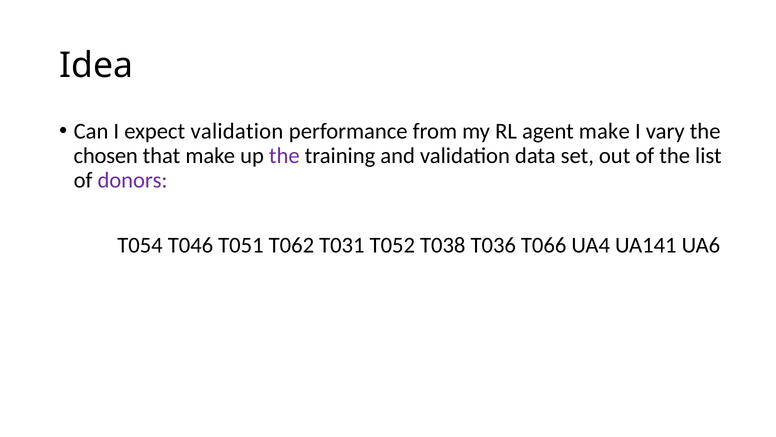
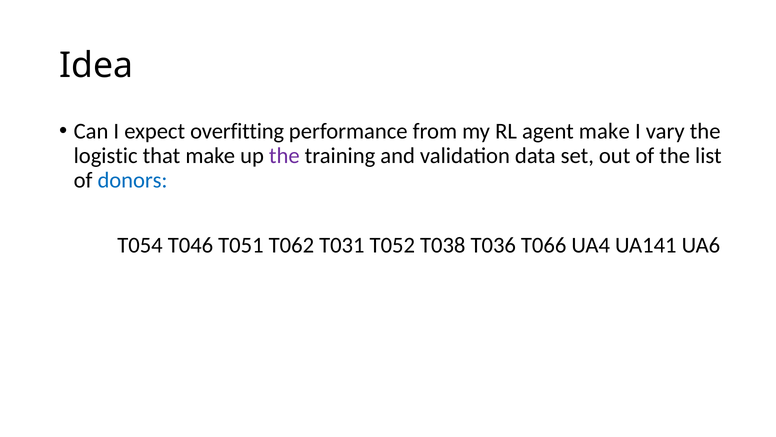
expect validation: validation -> overfitting
chosen: chosen -> logistic
donors colour: purple -> blue
